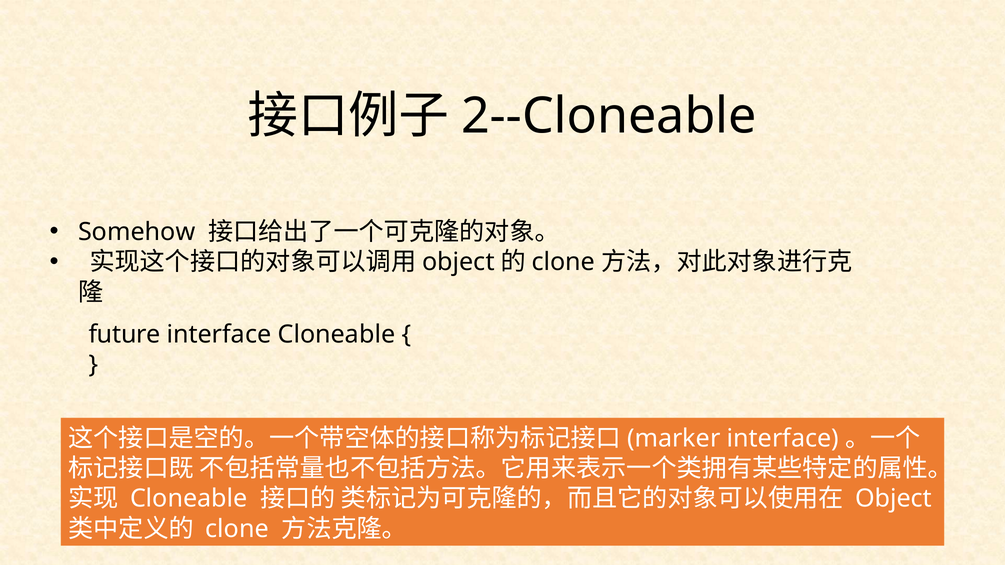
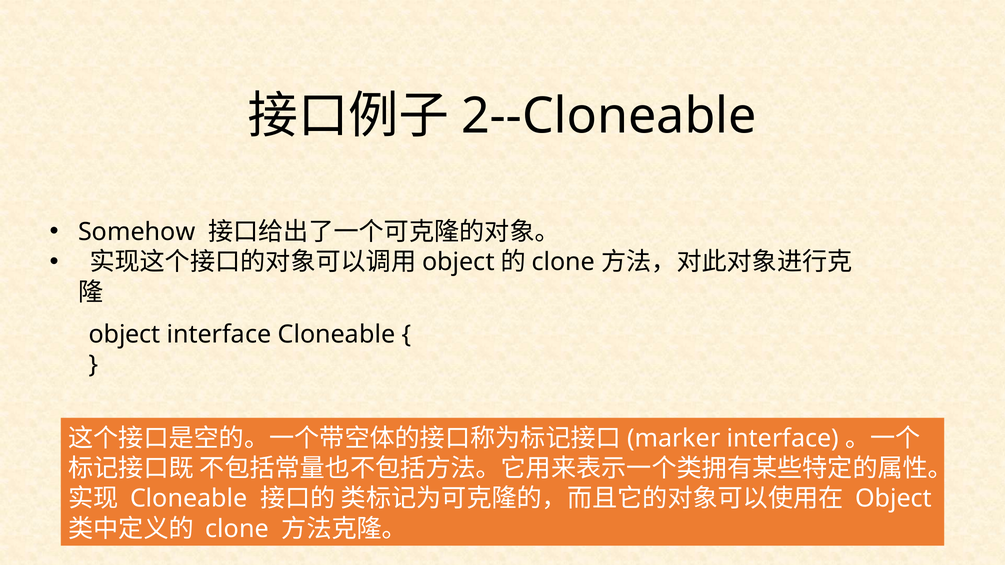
future at (125, 335): future -> object
